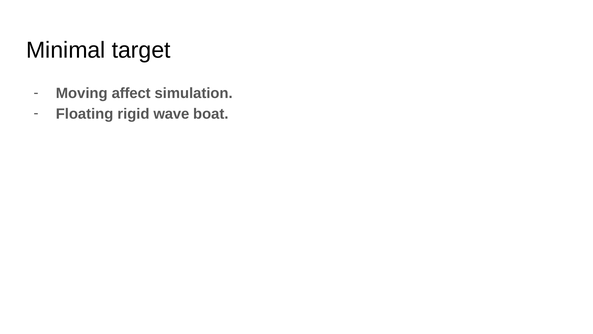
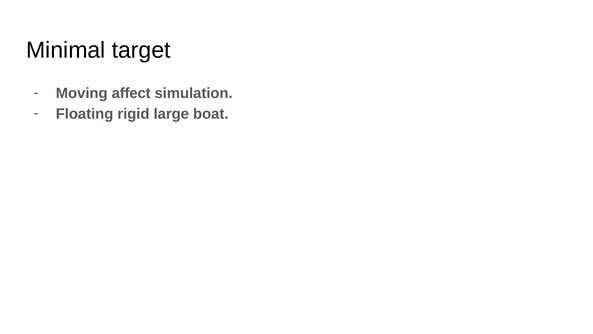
wave: wave -> large
